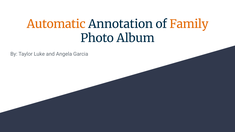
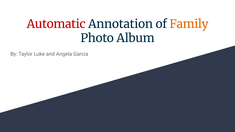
Automatic colour: orange -> red
